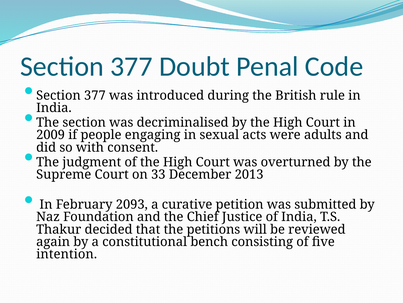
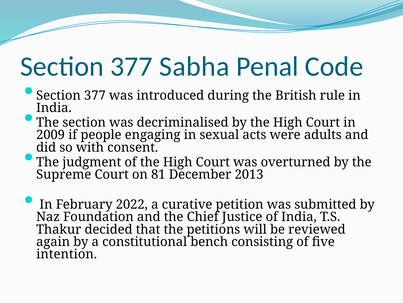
Doubt: Doubt -> Sabha
33: 33 -> 81
2093: 2093 -> 2022
